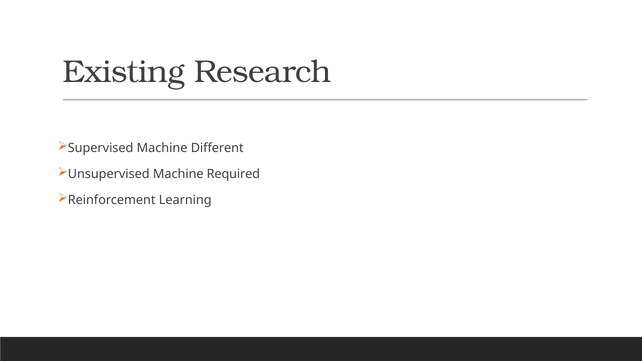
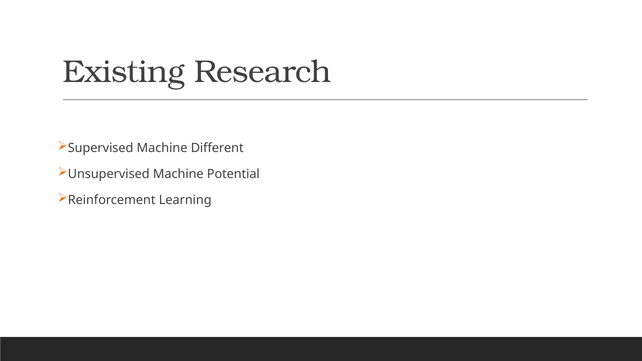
Required: Required -> Potential
